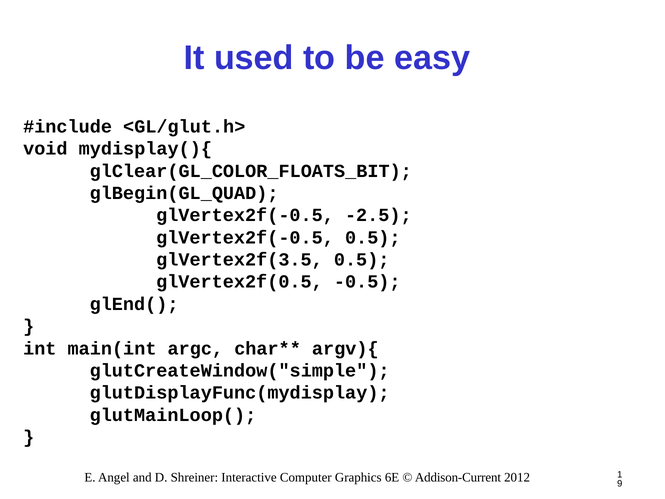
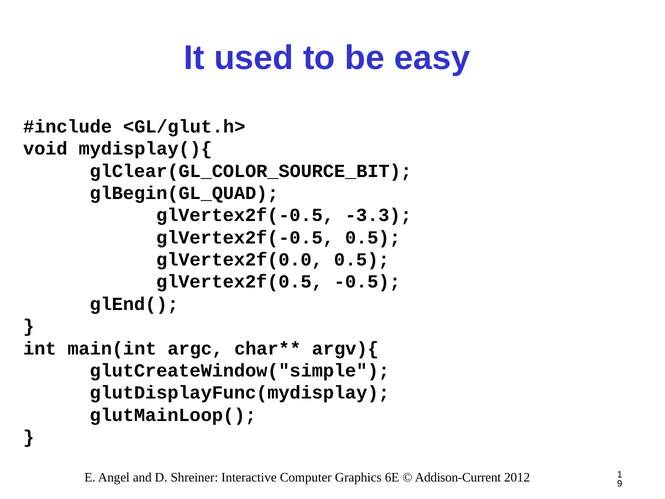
glClear(GL_COLOR_FLOATS_BIT: glClear(GL_COLOR_FLOATS_BIT -> glClear(GL_COLOR_SOURCE_BIT
-2.5: -2.5 -> -3.3
glVertex2f(3.5: glVertex2f(3.5 -> glVertex2f(0.0
